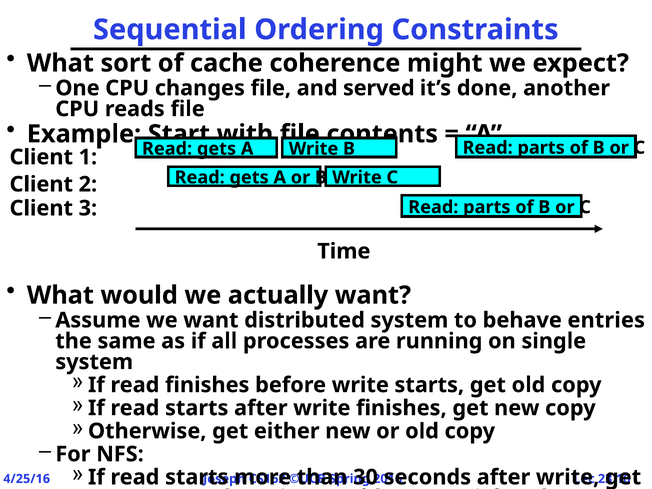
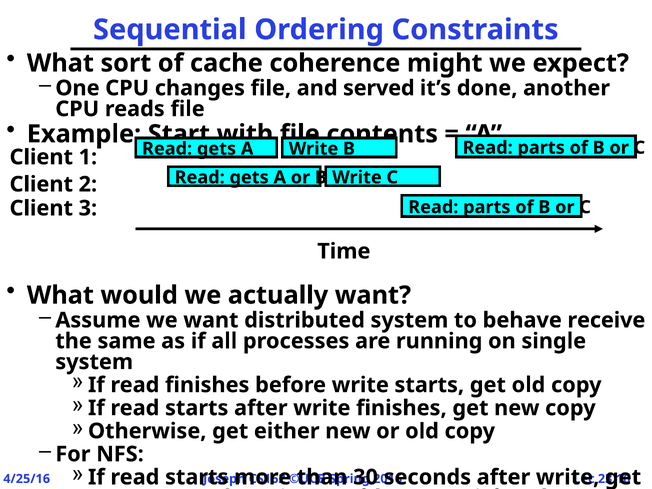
entries: entries -> receive
